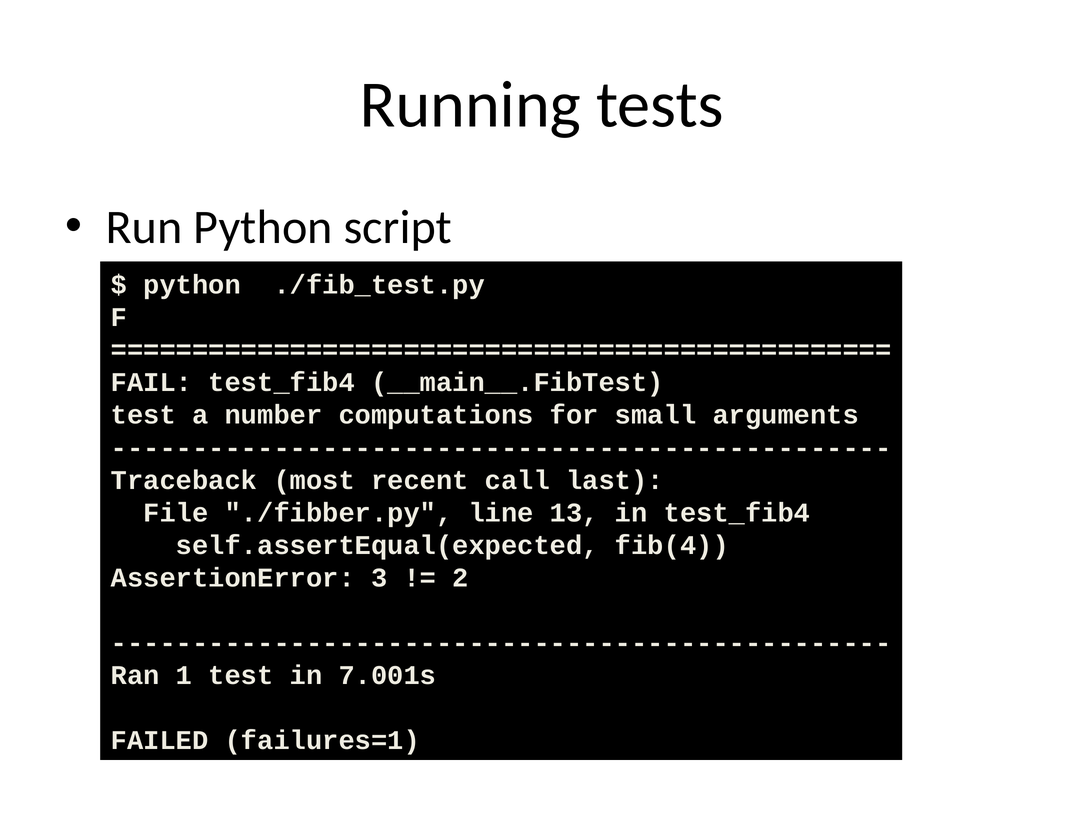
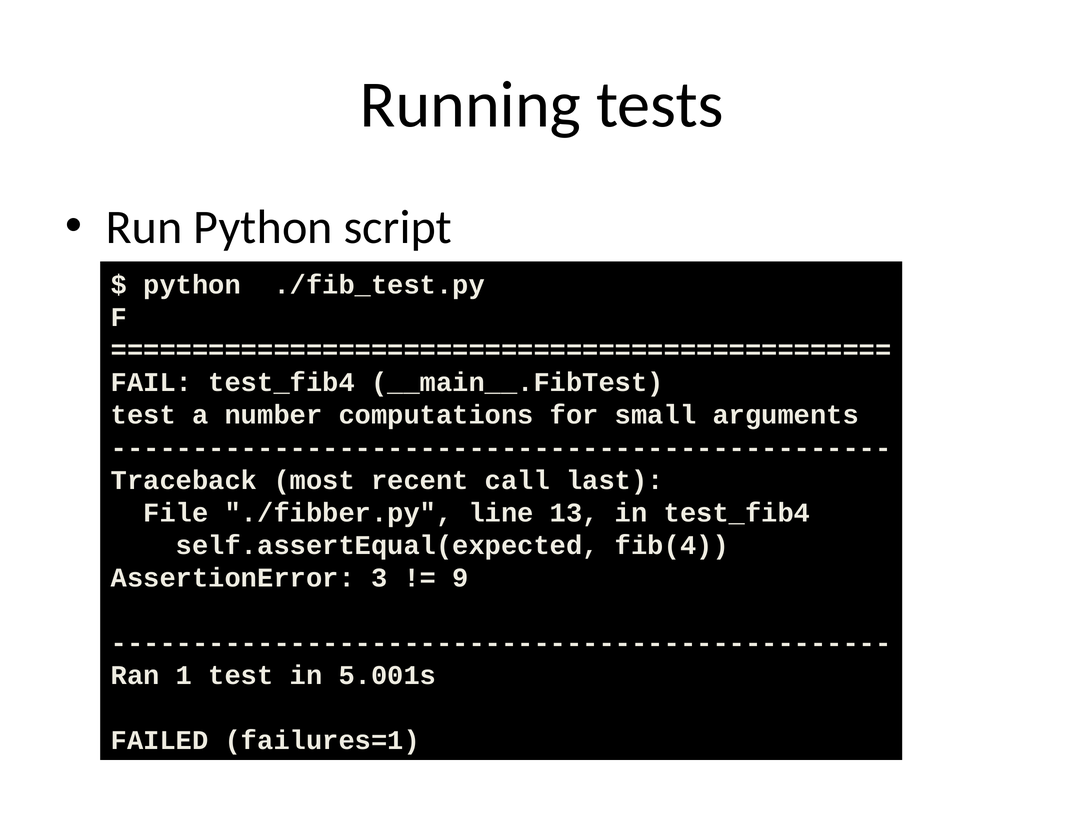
2: 2 -> 9
7.001s: 7.001s -> 5.001s
